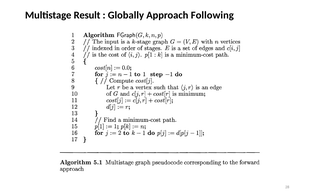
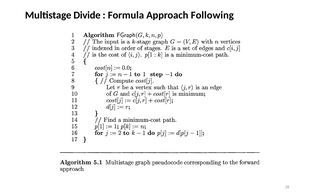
Result: Result -> Divide
Globally: Globally -> Formula
